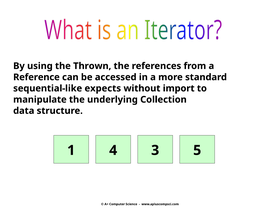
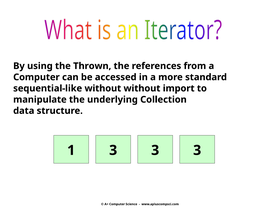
Reference at (36, 77): Reference -> Computer
sequential-like expects: expects -> without
1 4: 4 -> 3
5 at (197, 150): 5 -> 3
